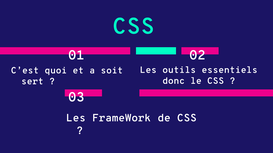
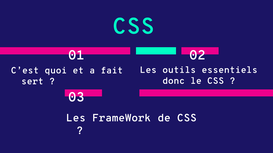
soit: soit -> fait
